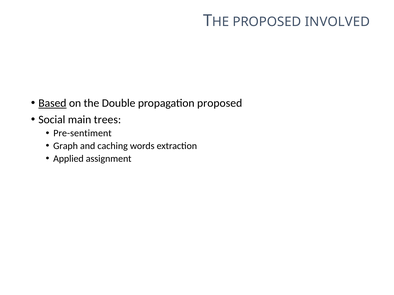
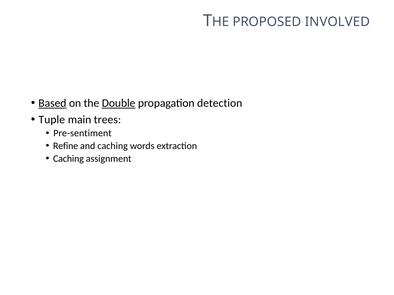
Double underline: none -> present
propagation proposed: proposed -> detection
Social: Social -> Tuple
Graph: Graph -> Refine
Applied at (68, 159): Applied -> Caching
